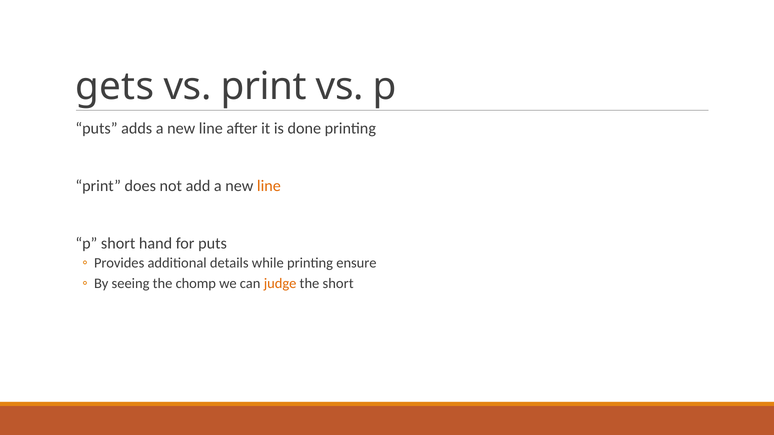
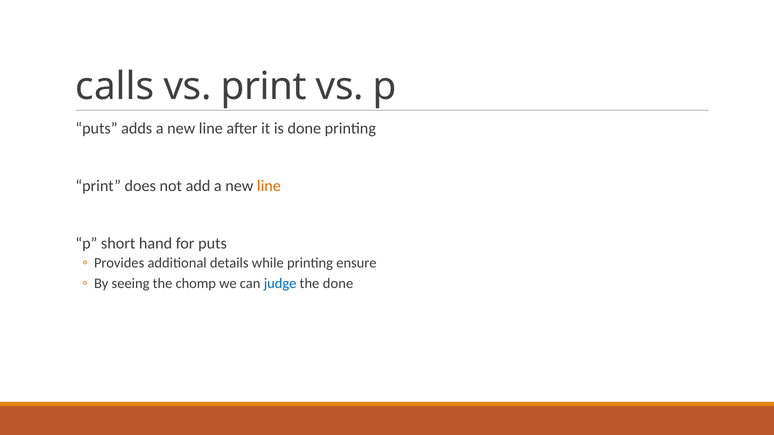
gets: gets -> calls
judge colour: orange -> blue
the short: short -> done
